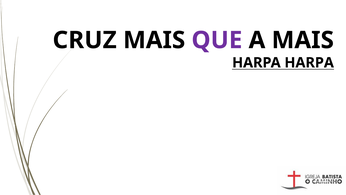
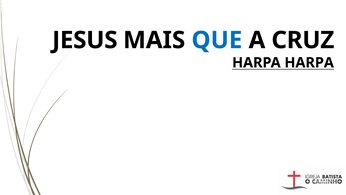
CRUZ: CRUZ -> JESUS
QUE colour: purple -> blue
A MAIS: MAIS -> CRUZ
